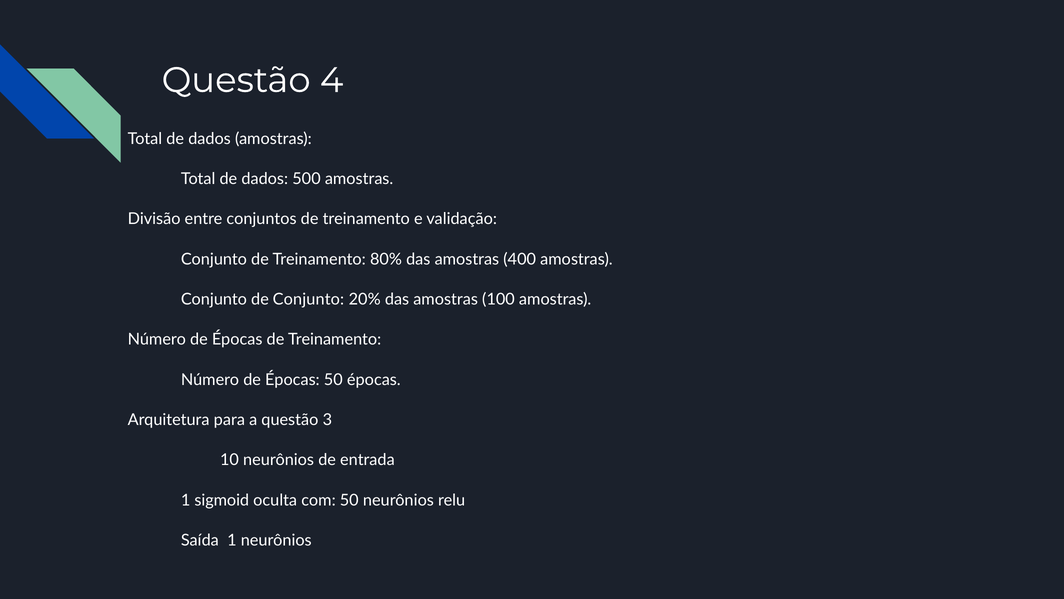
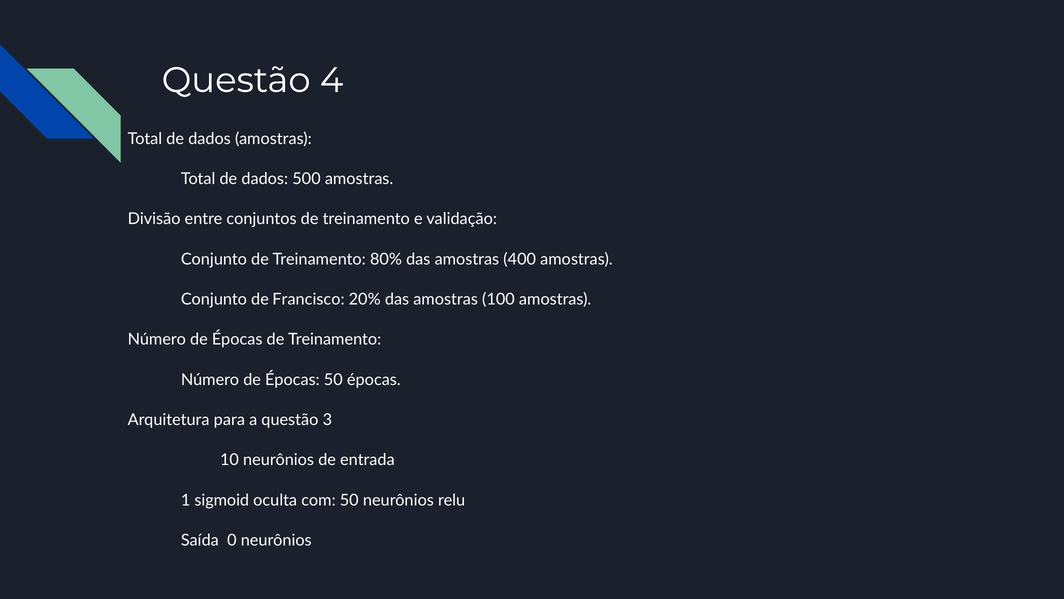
de Conjunto: Conjunto -> Francisco
Saída 1: 1 -> 0
